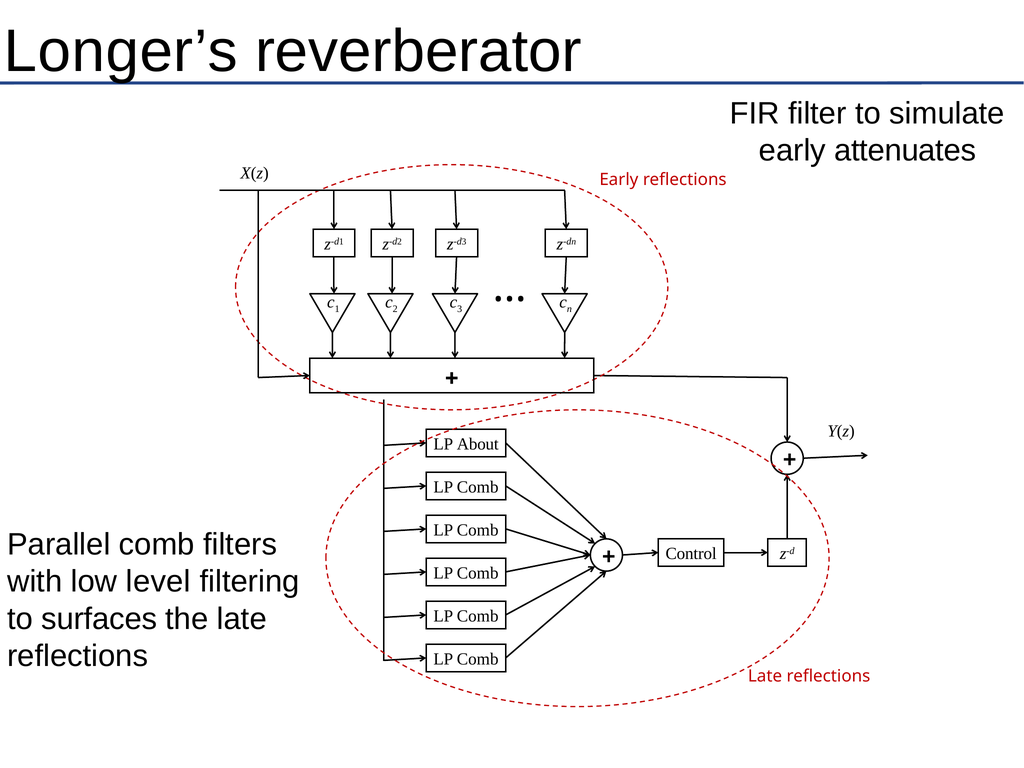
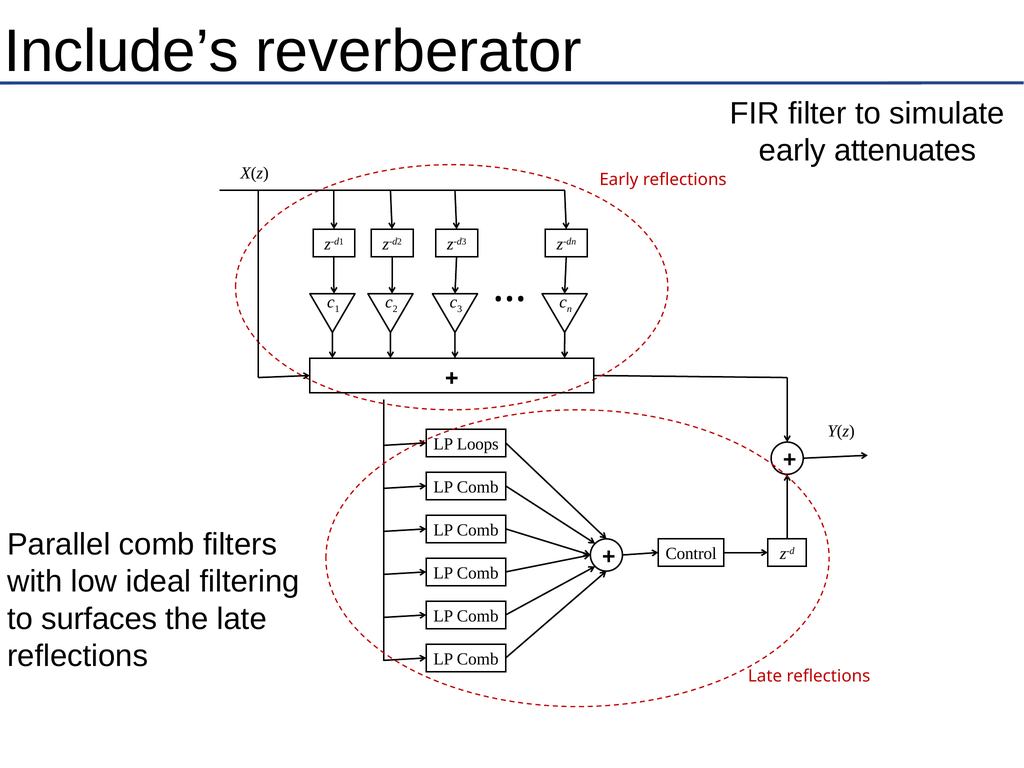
Longer’s: Longer’s -> Include’s
About: About -> Loops
level: level -> ideal
